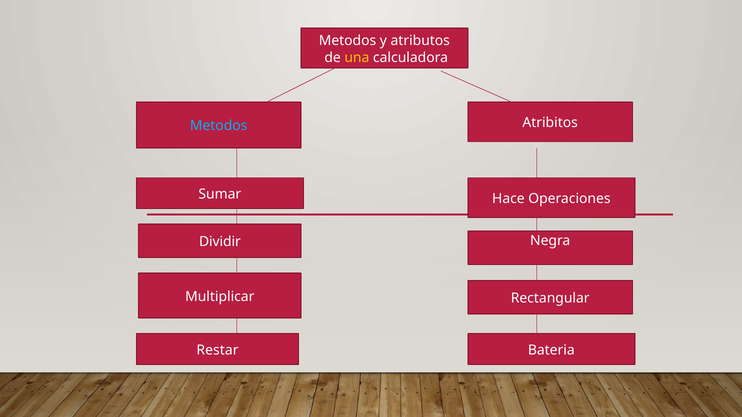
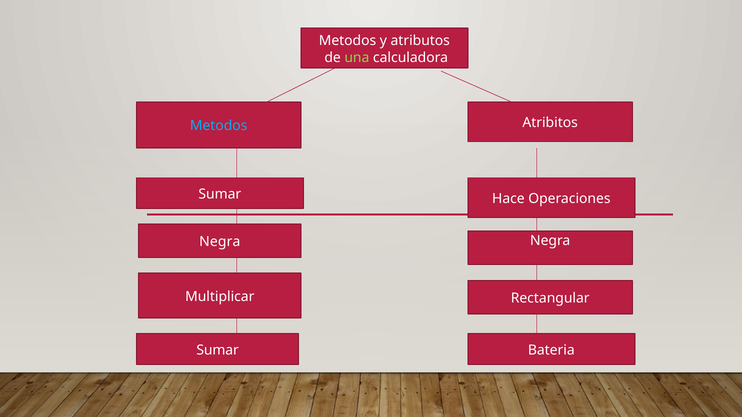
una colour: yellow -> light green
Dividir at (220, 242): Dividir -> Negra
Restar at (217, 350): Restar -> Sumar
